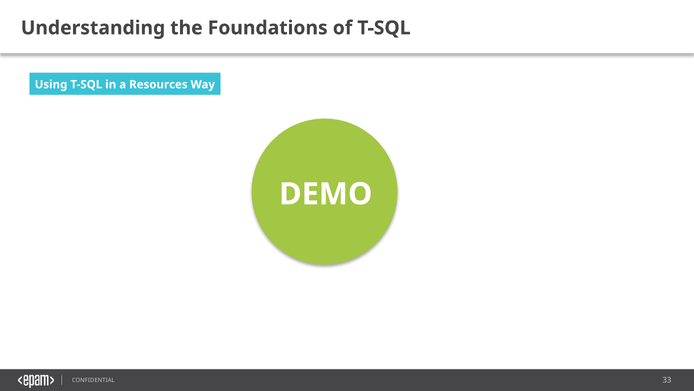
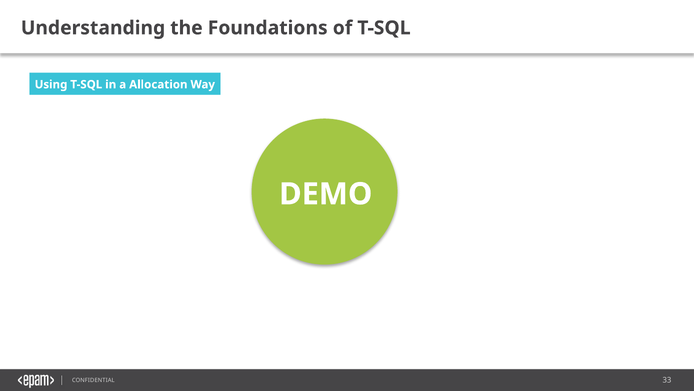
Resources: Resources -> Allocation
